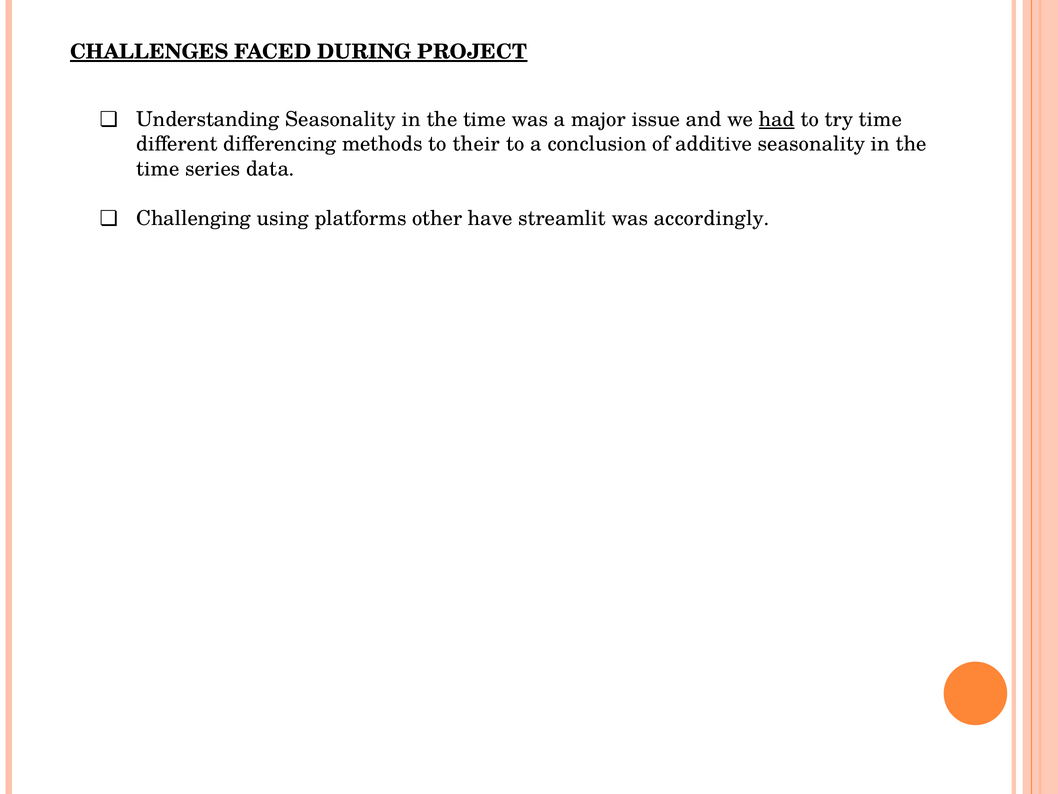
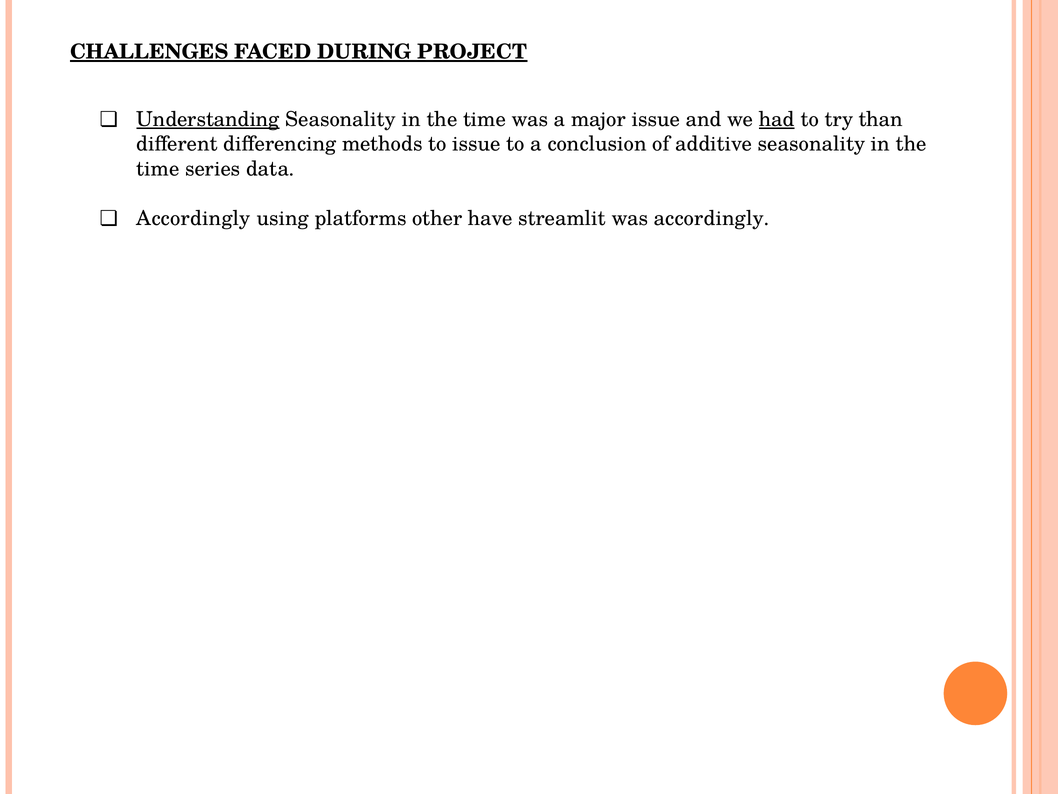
Understanding underline: none -> present
try time: time -> than
to their: their -> issue
Challenging at (194, 218): Challenging -> Accordingly
